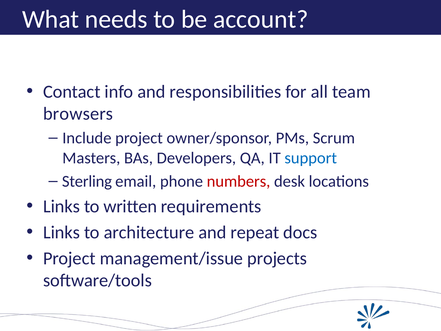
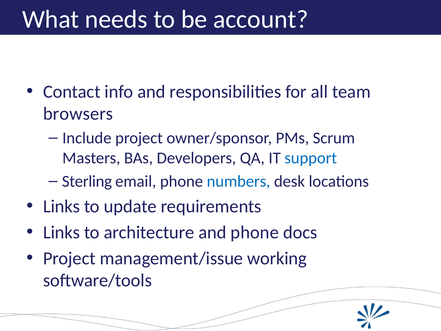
numbers colour: red -> blue
written: written -> update
and repeat: repeat -> phone
projects: projects -> working
